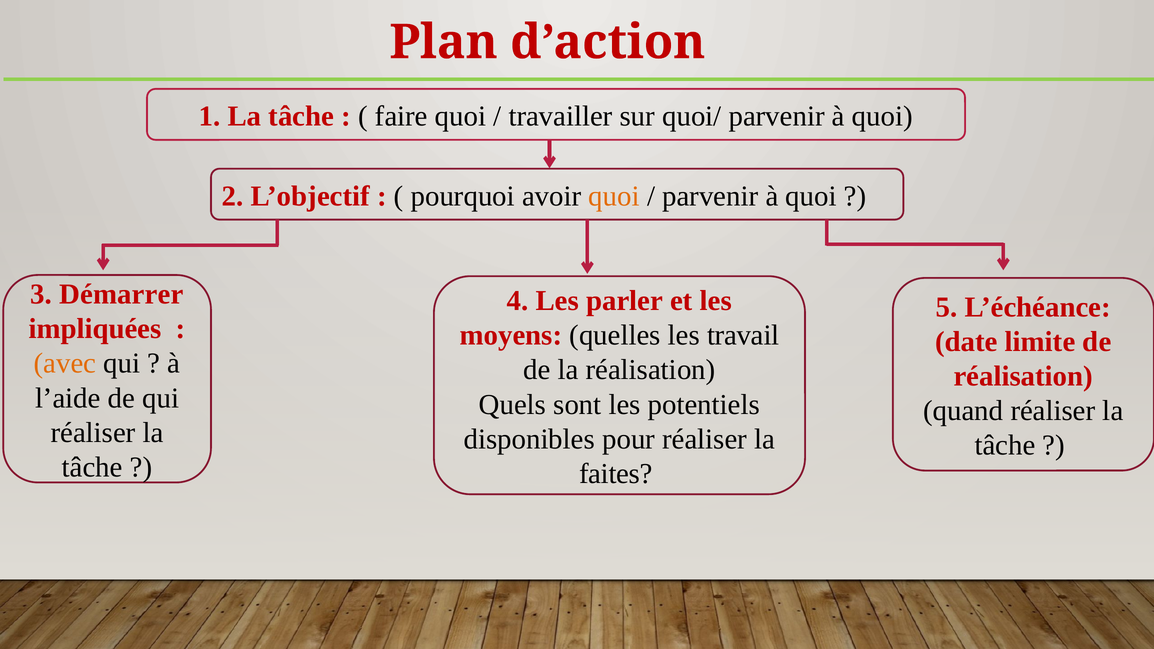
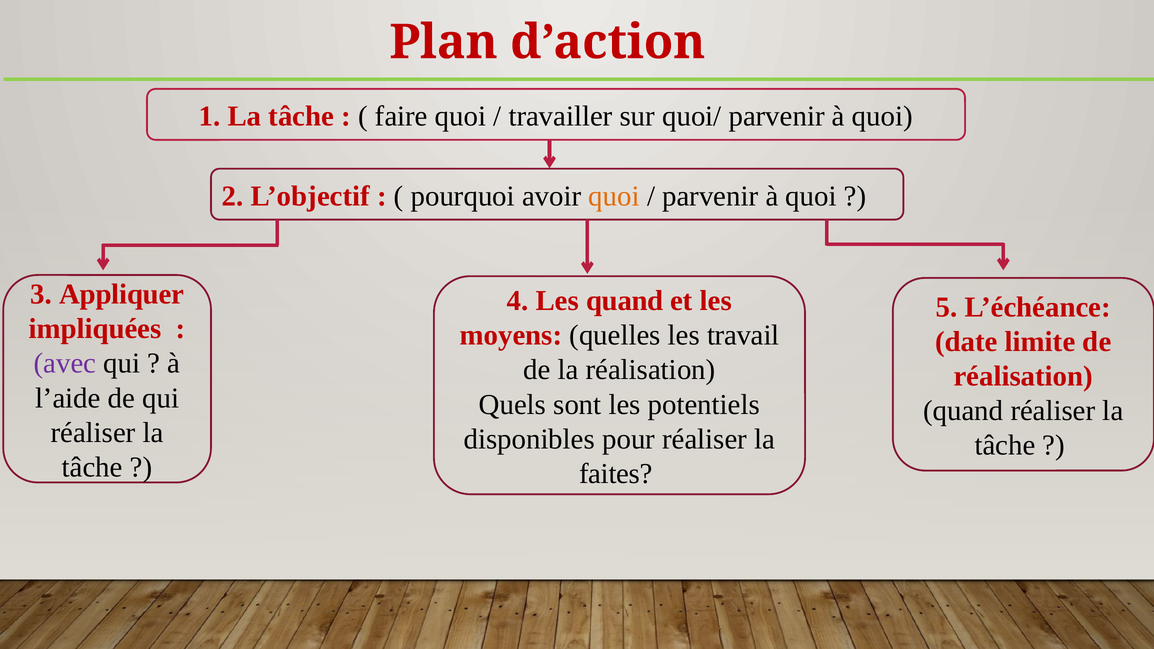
Démarrer: Démarrer -> Appliquer
Les parler: parler -> quand
avec colour: orange -> purple
